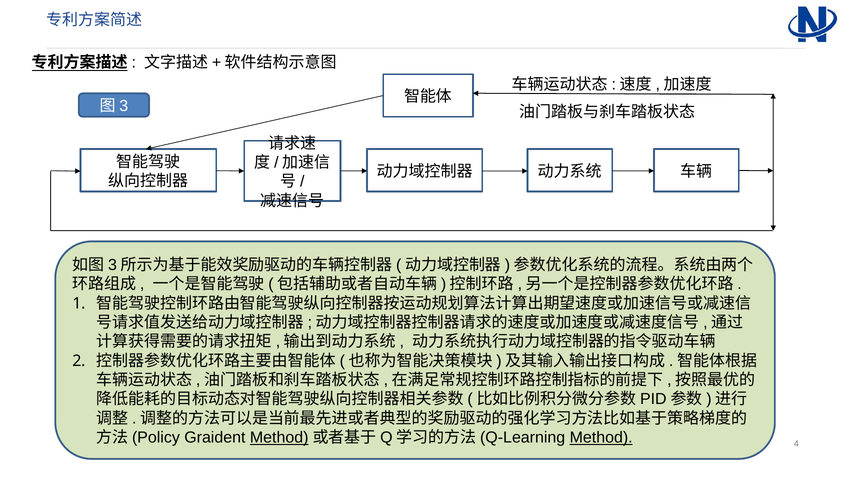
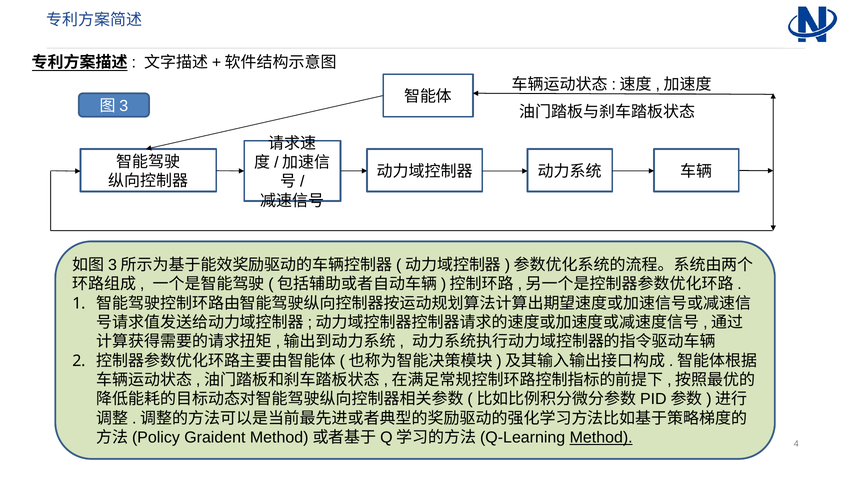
Method at (279, 438) underline: present -> none
